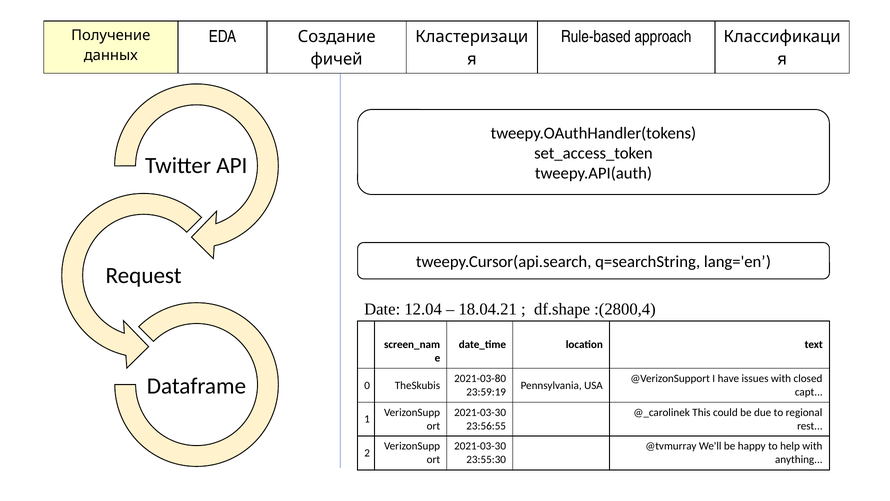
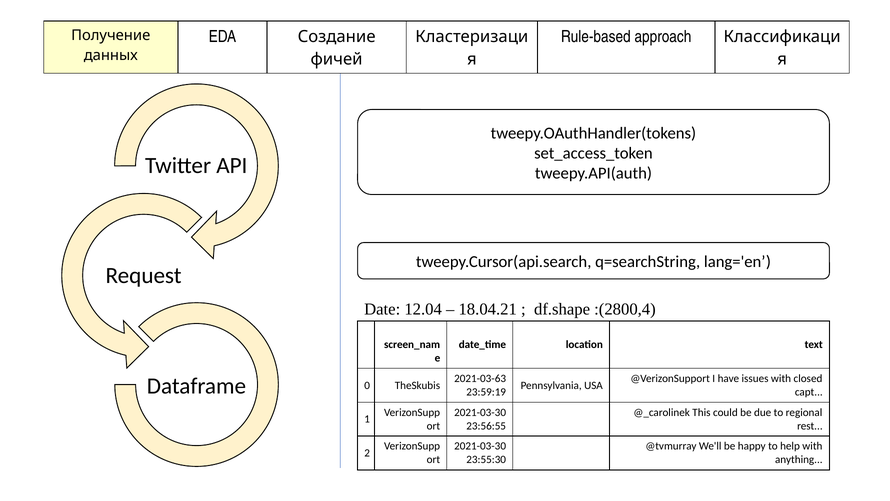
2021-03-80: 2021-03-80 -> 2021-03-63
